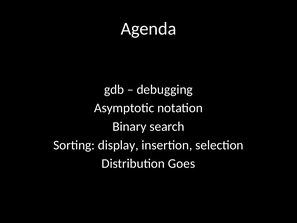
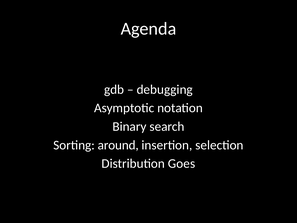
display: display -> around
